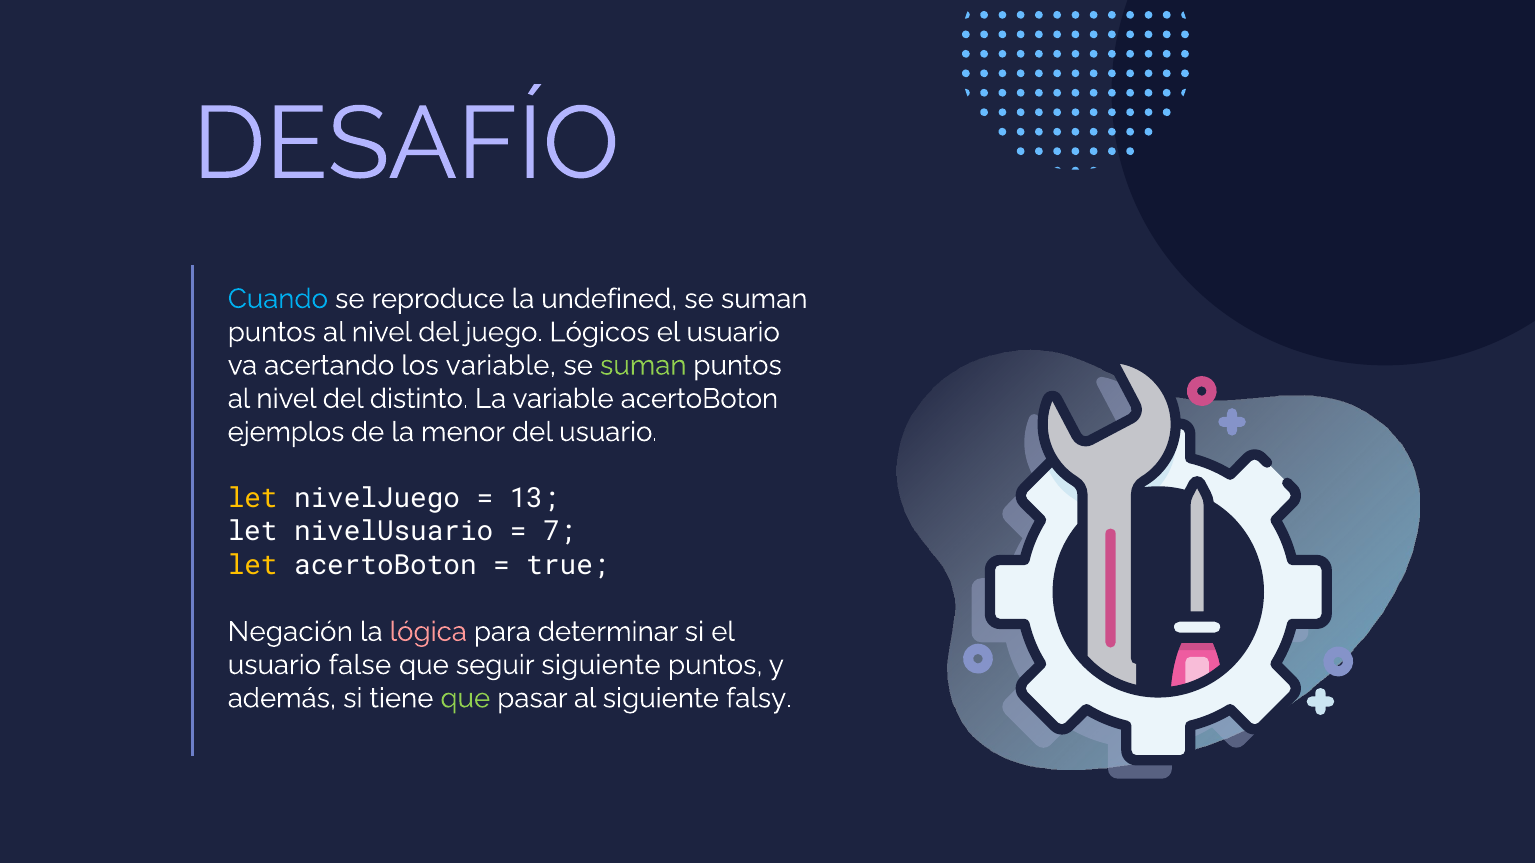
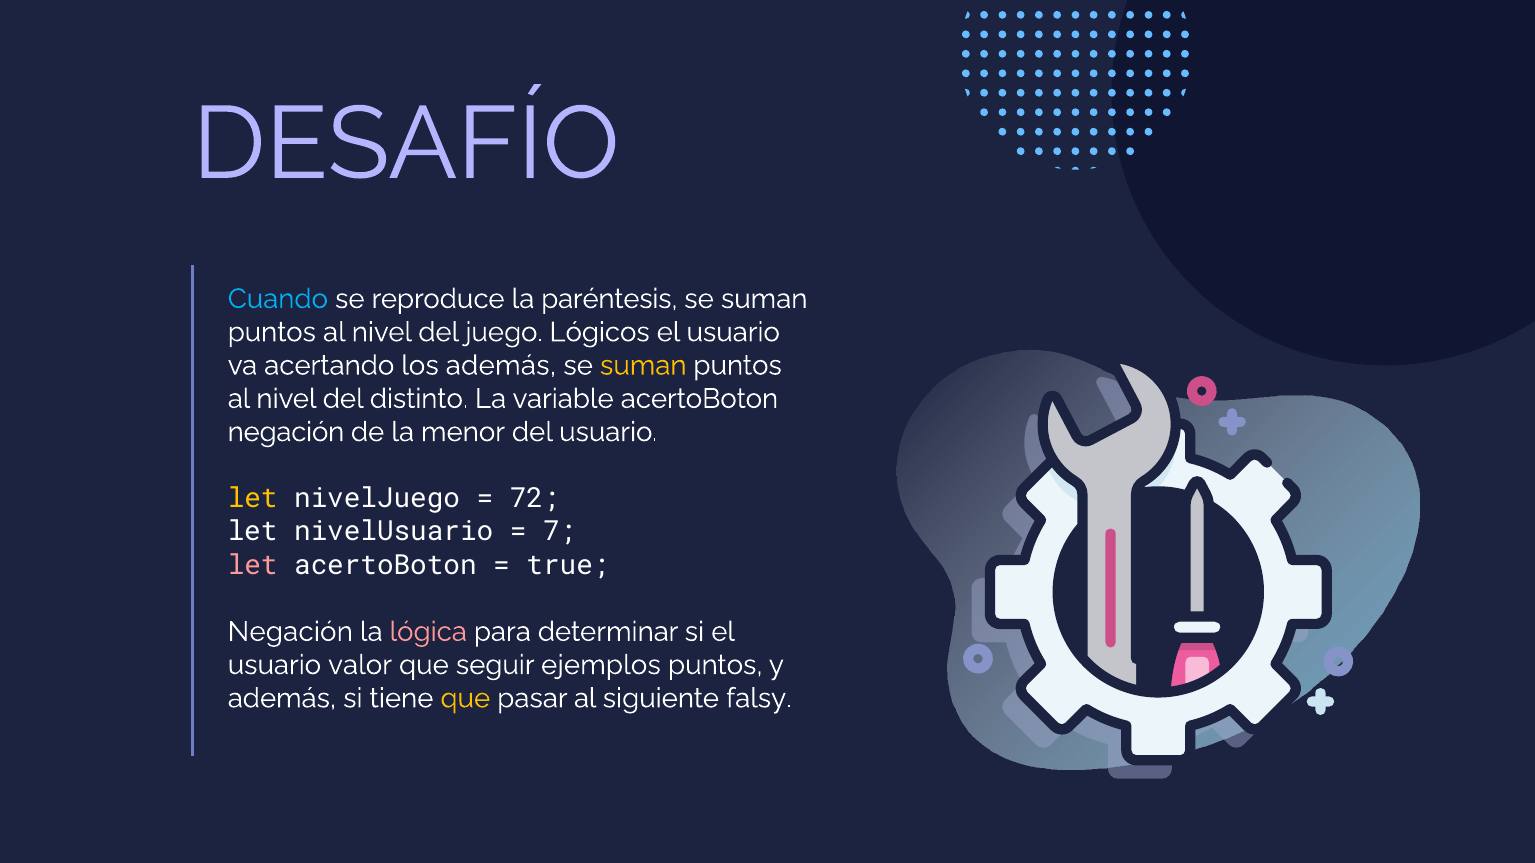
undefined: undefined -> paréntesis
los variable: variable -> además
suman at (643, 366) colour: light green -> yellow
ejemplos at (286, 432): ejemplos -> negación
13: 13 -> 72
let at (253, 565) colour: yellow -> pink
false: false -> valor
seguir siguiente: siguiente -> ejemplos
que at (465, 699) colour: light green -> yellow
